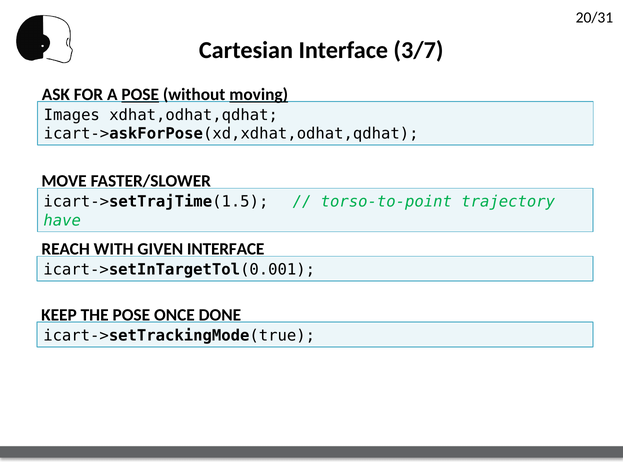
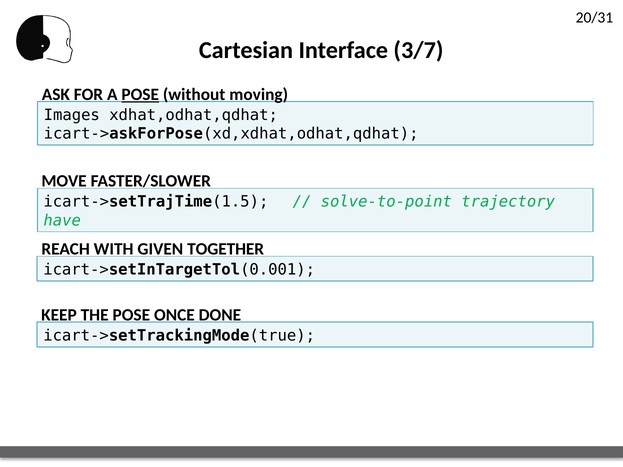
moving underline: present -> none
torso-to-point: torso-to-point -> solve-to-point
GIVEN INTERFACE: INTERFACE -> TOGETHER
